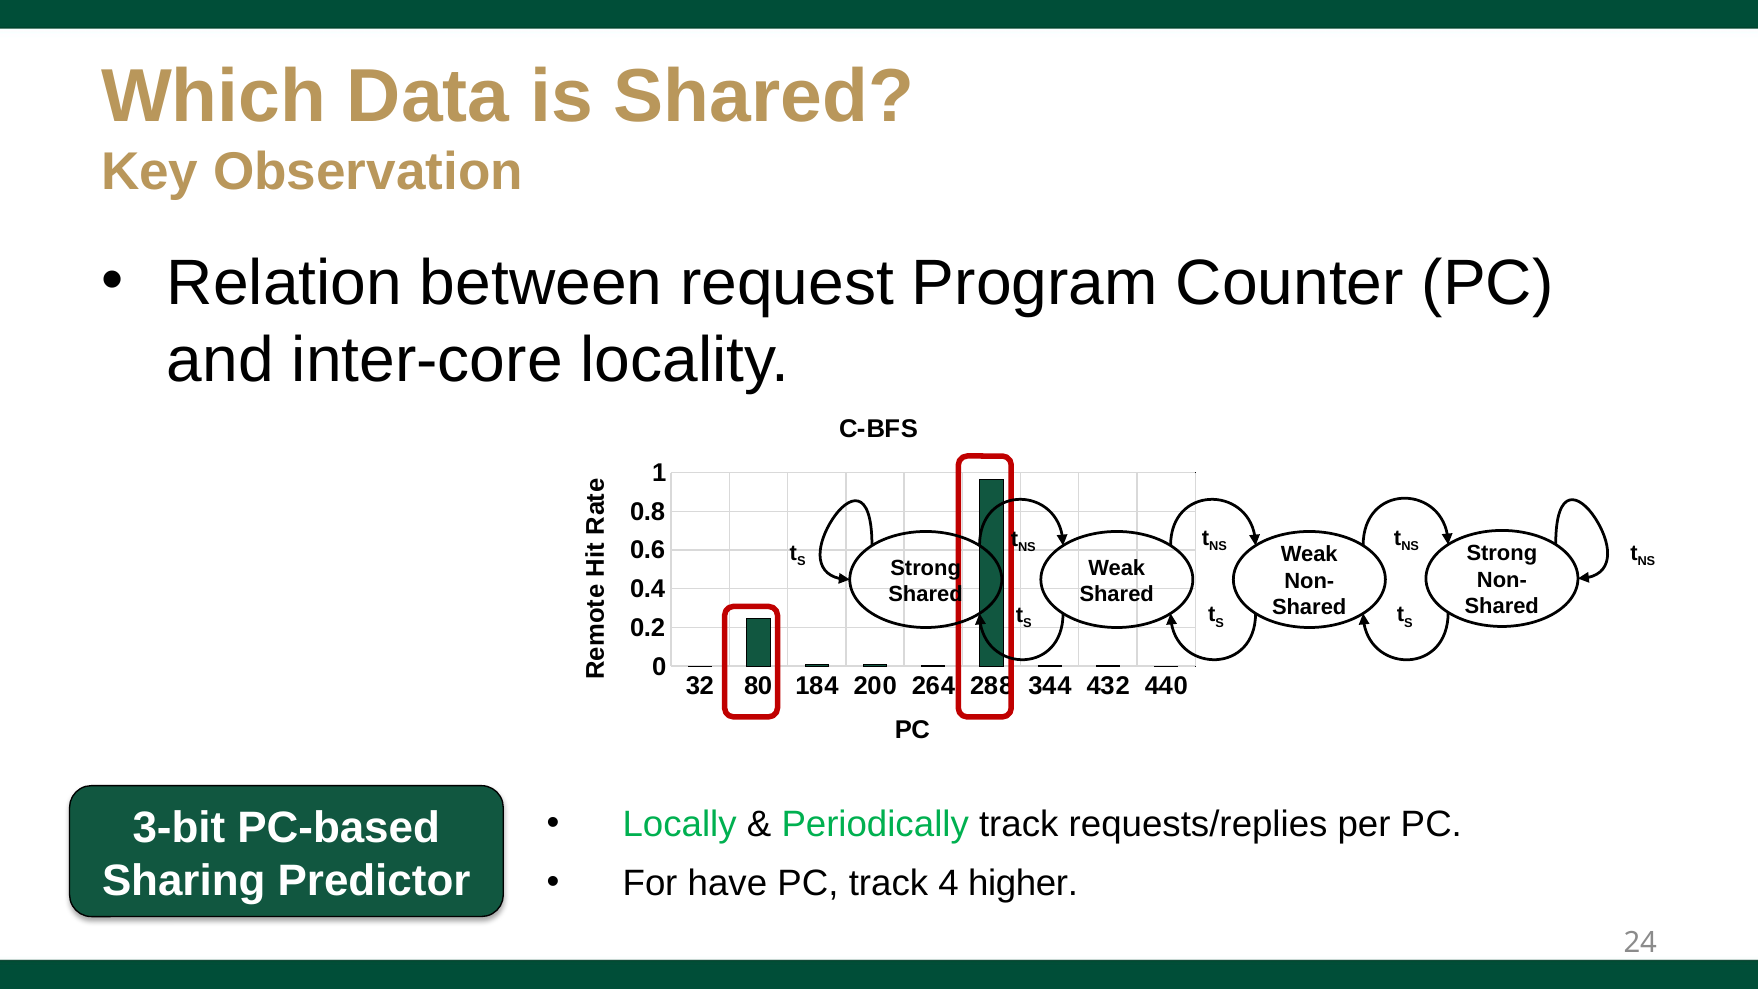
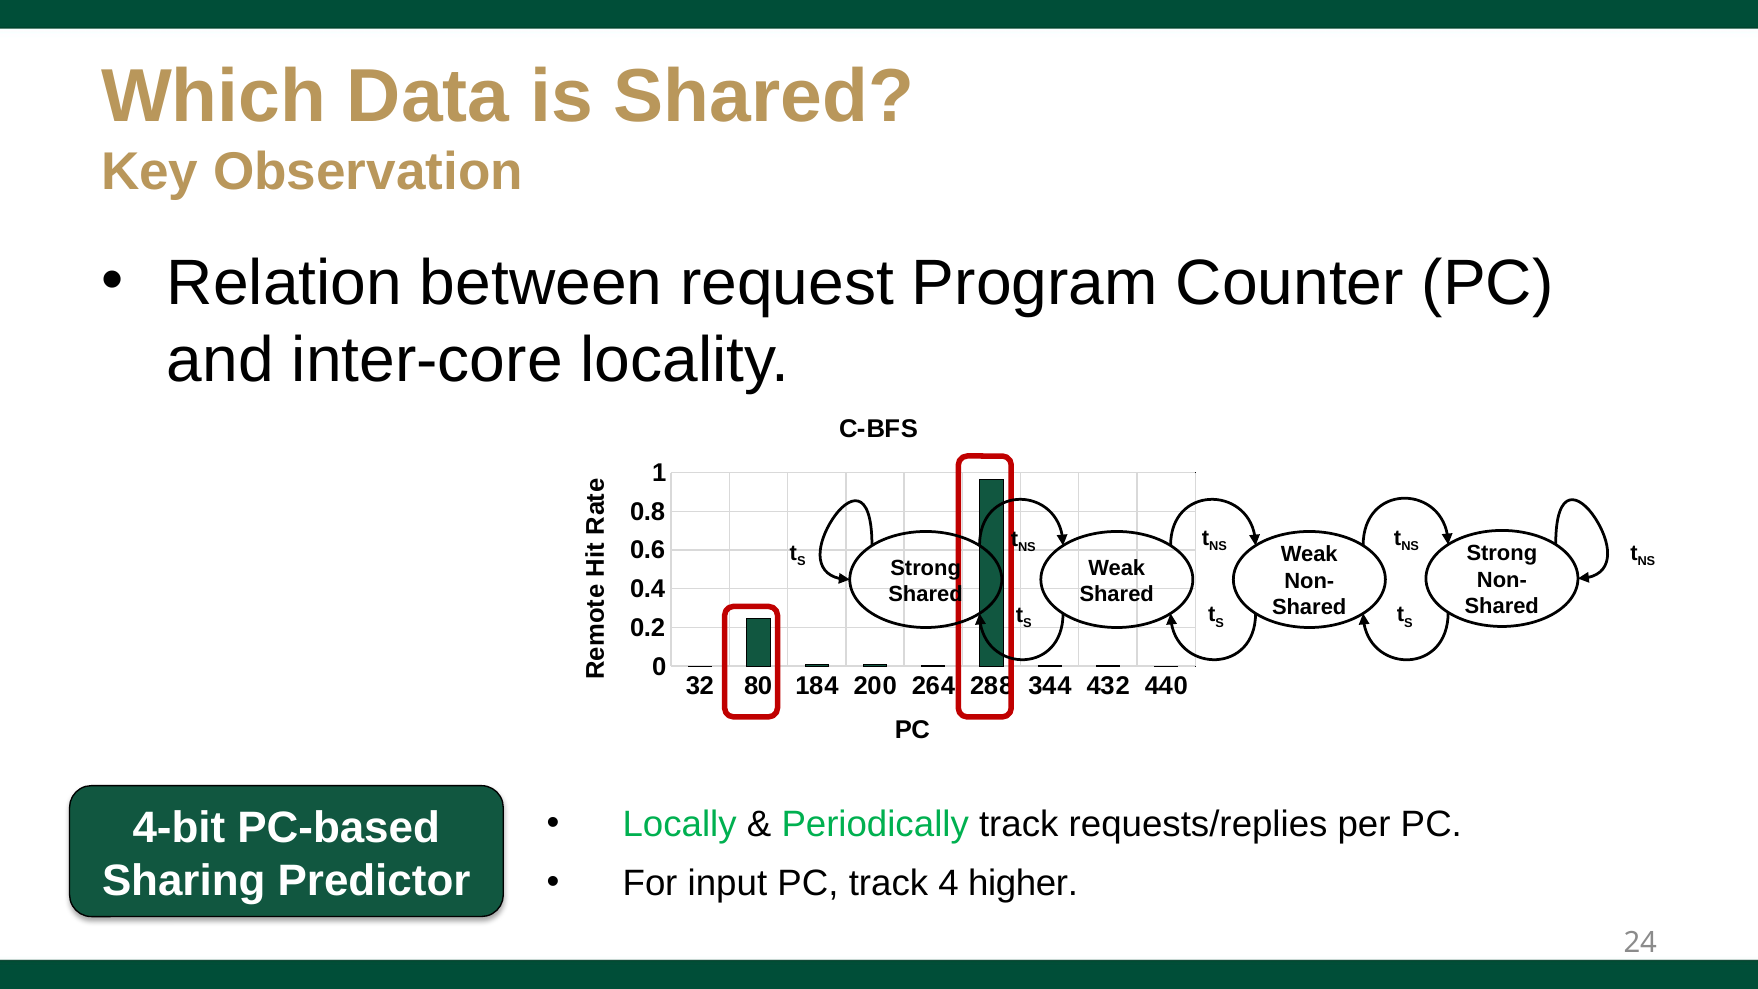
3-bit: 3-bit -> 4-bit
have: have -> input
